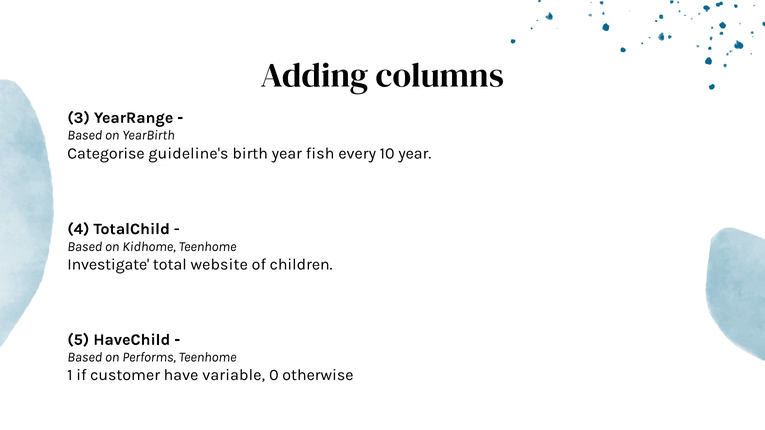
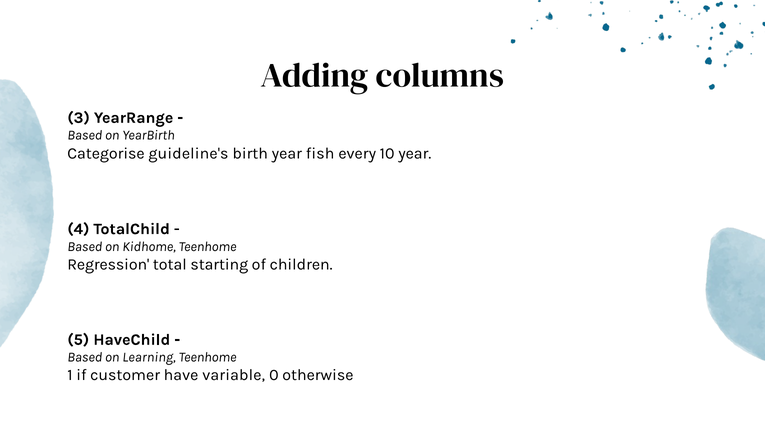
Investigate: Investigate -> Regression
website: website -> starting
Performs: Performs -> Learning
